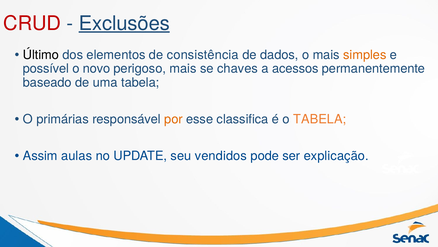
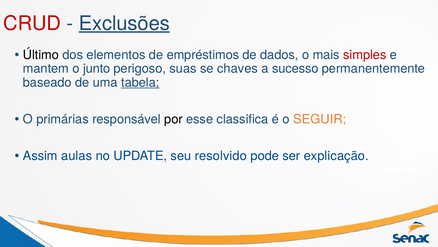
consistência: consistência -> empréstimos
simples colour: orange -> red
possível: possível -> mantem
novo: novo -> junto
perigoso mais: mais -> suas
acessos: acessos -> sucesso
tabela at (140, 82) underline: none -> present
por colour: orange -> black
o TABELA: TABELA -> SEGUIR
vendidos: vendidos -> resolvido
